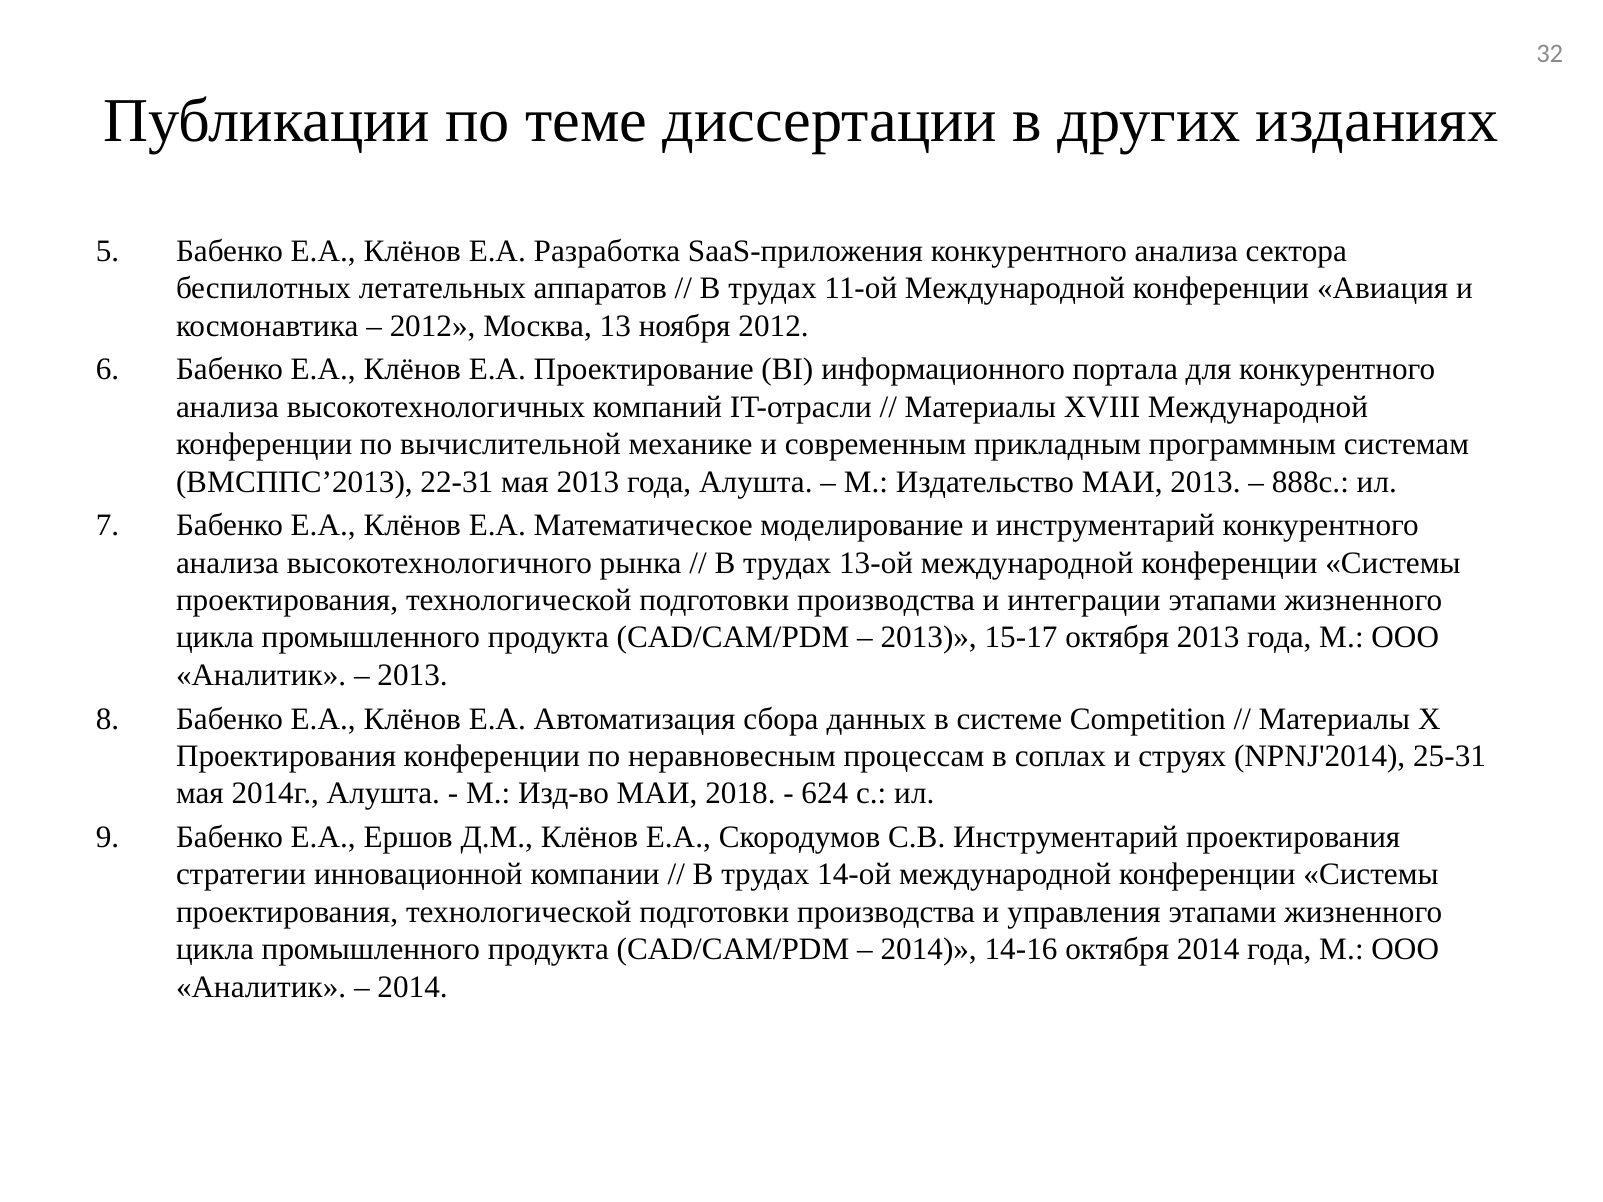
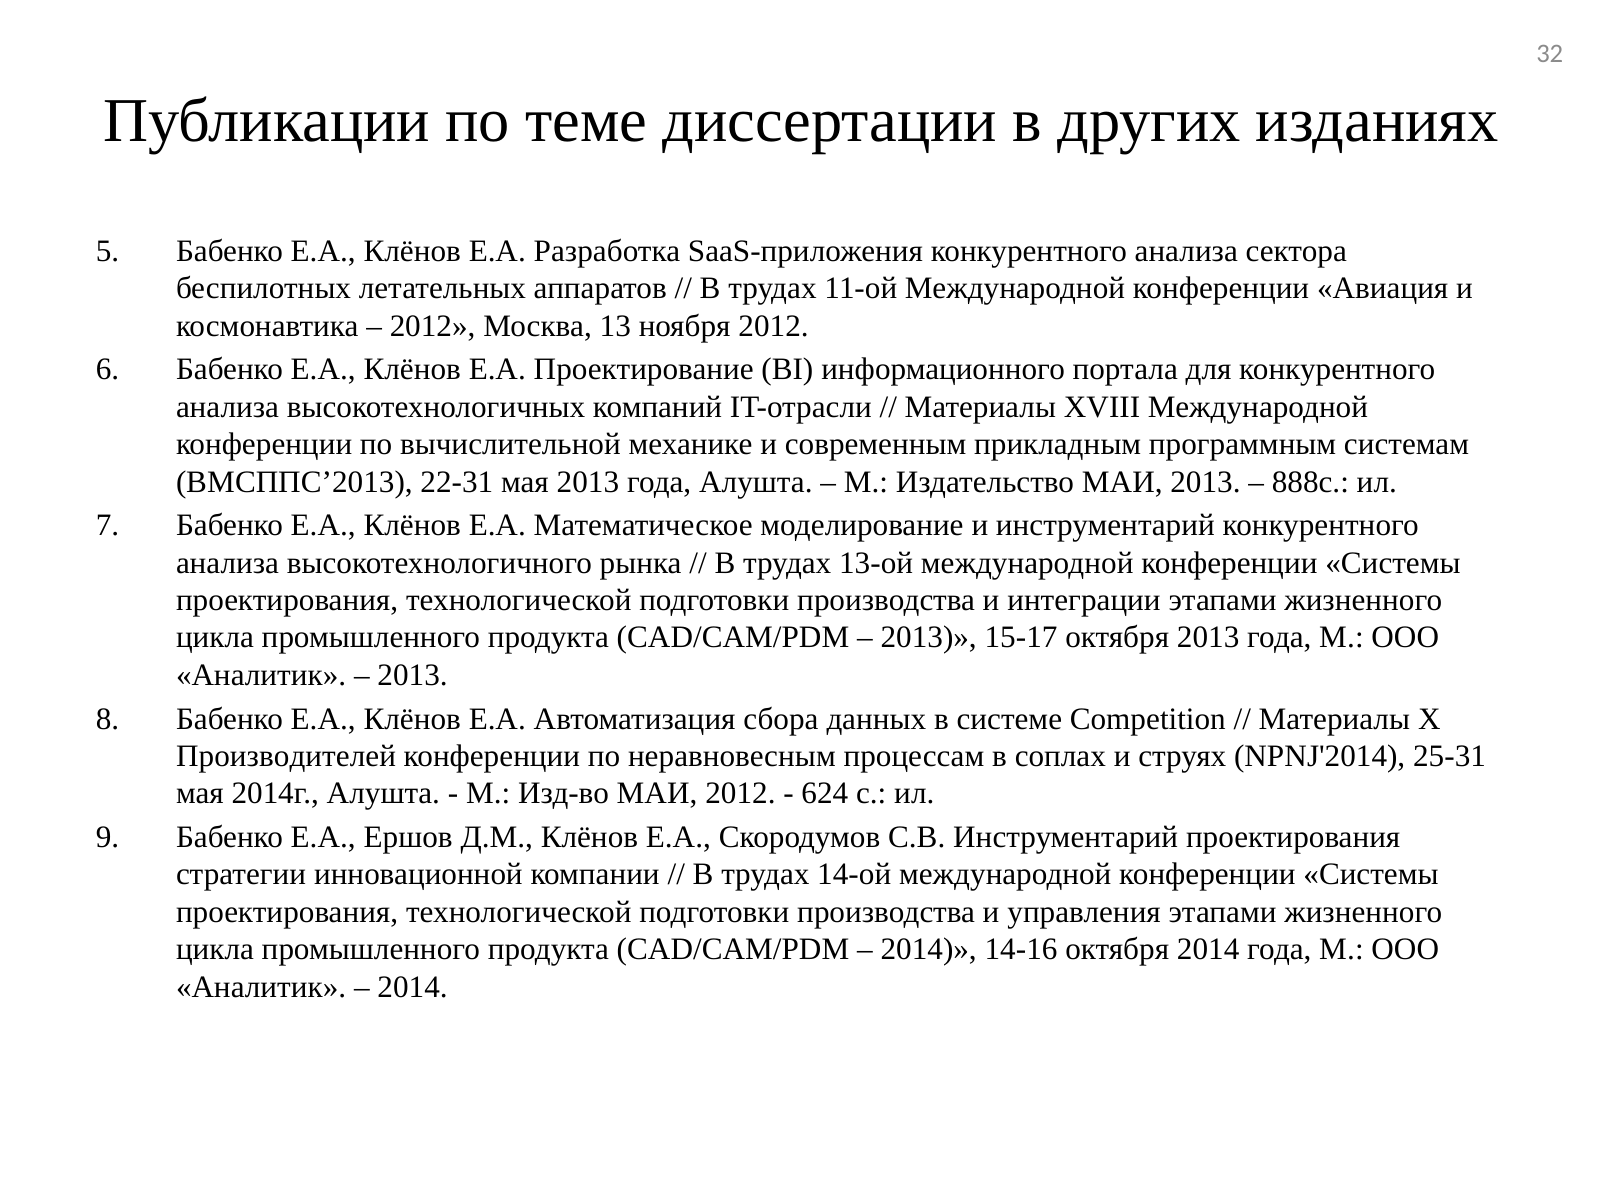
Проектирования at (286, 756): Проектирования -> Производителей
МАИ 2018: 2018 -> 2012
